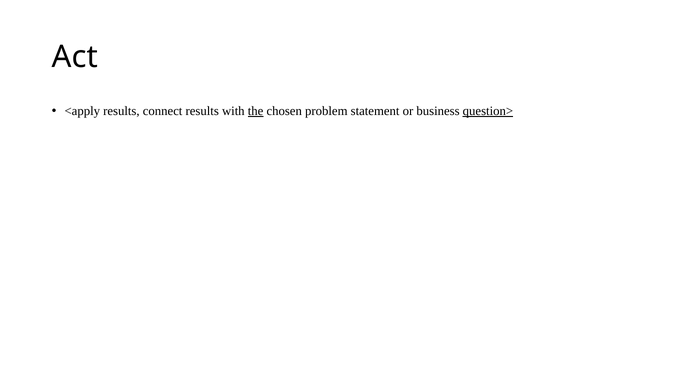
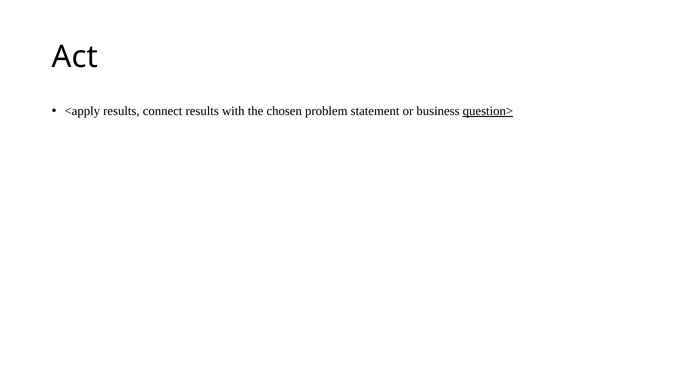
the underline: present -> none
